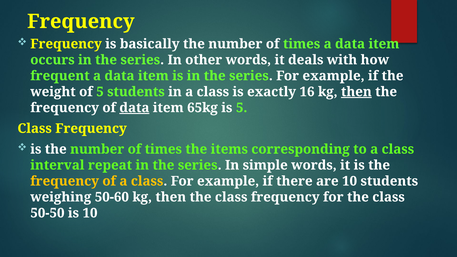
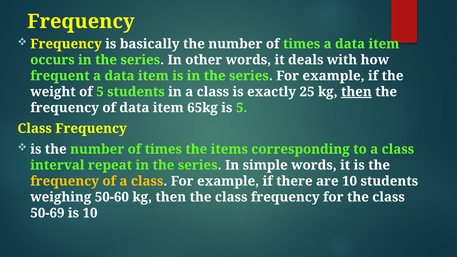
16: 16 -> 25
data at (134, 108) underline: present -> none
50-50: 50-50 -> 50-69
